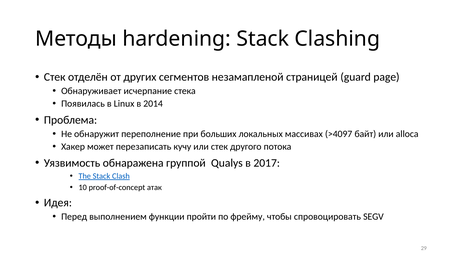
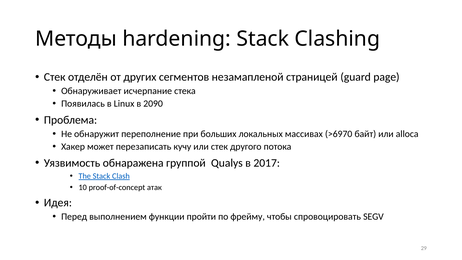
2014: 2014 -> 2090
>4097: >4097 -> >6970
